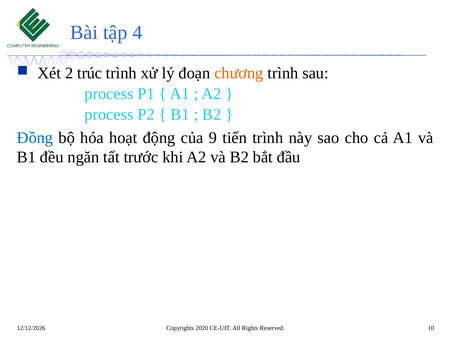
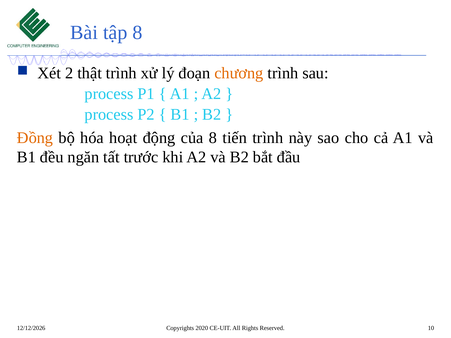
tập 4: 4 -> 8
trúc: trúc -> thật
Đồng colour: blue -> orange
của 9: 9 -> 8
